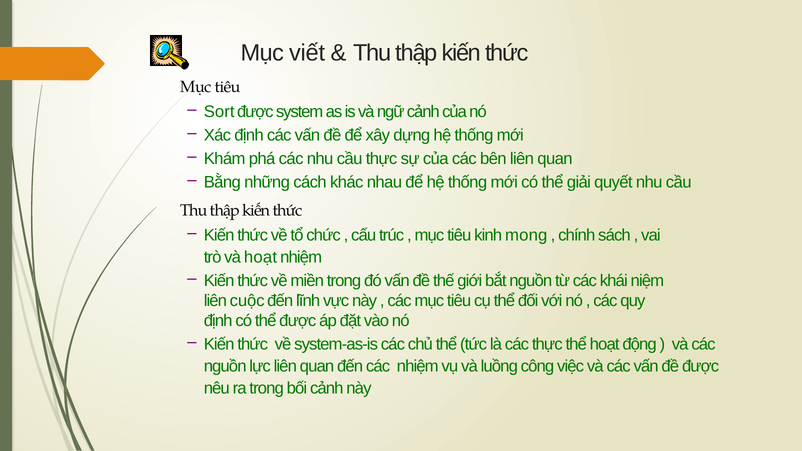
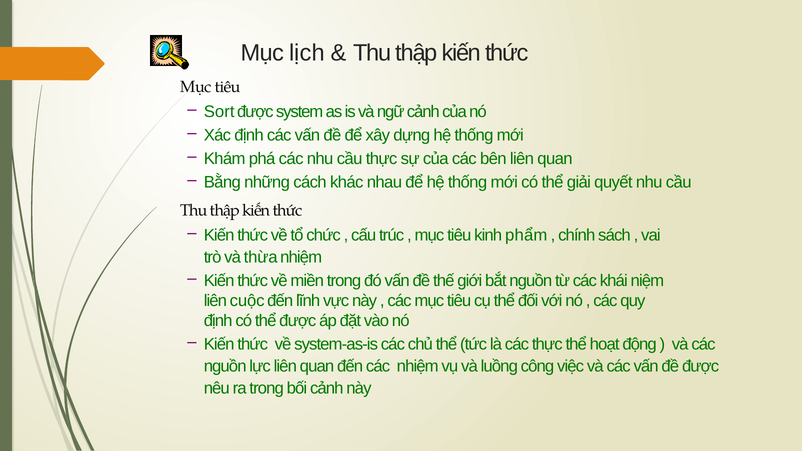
viết: viết -> lịch
mong: mong -> phẩm
và hoạt: hoạt -> thừa
